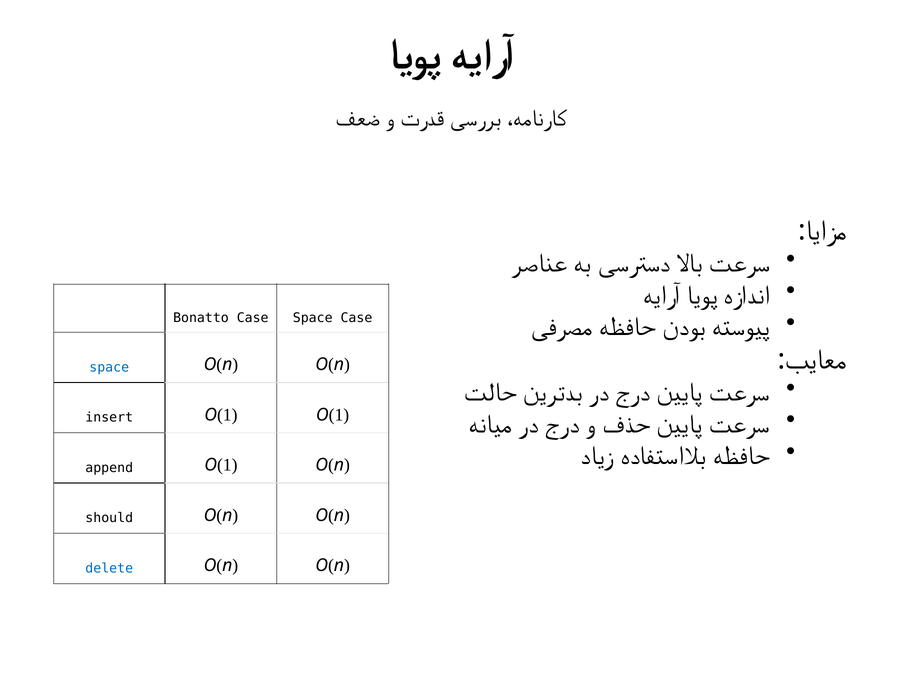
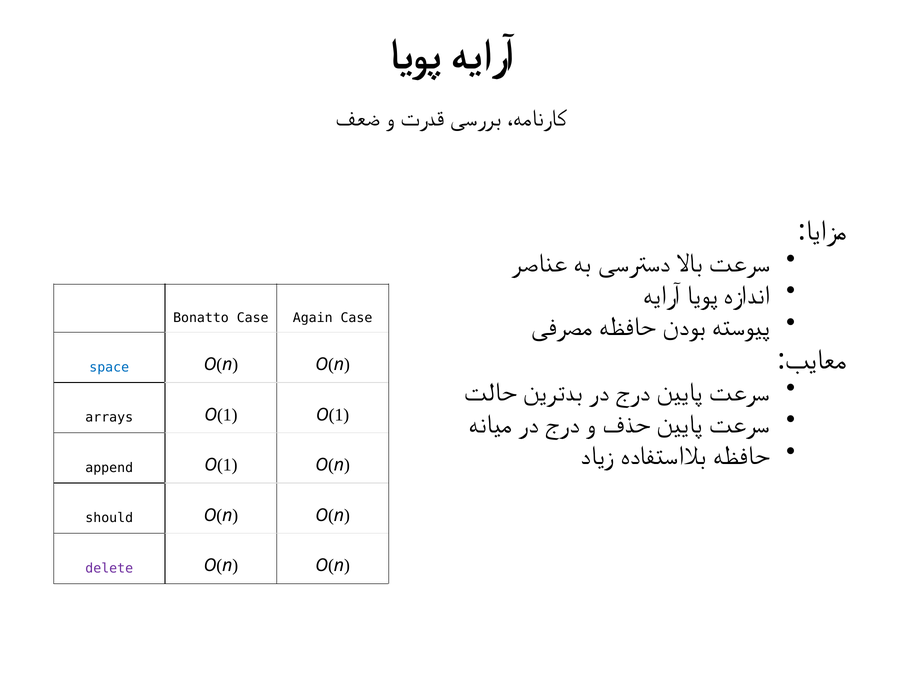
Space at (313, 318): Space -> Again
insert: insert -> arrays
delete colour: blue -> purple
